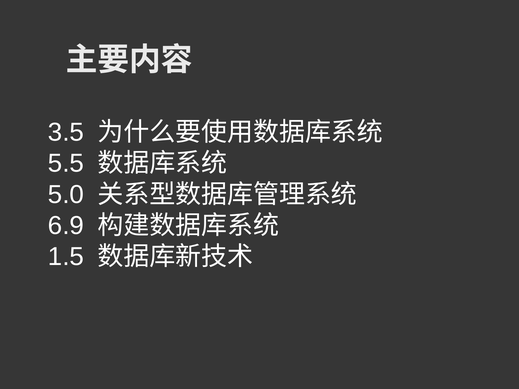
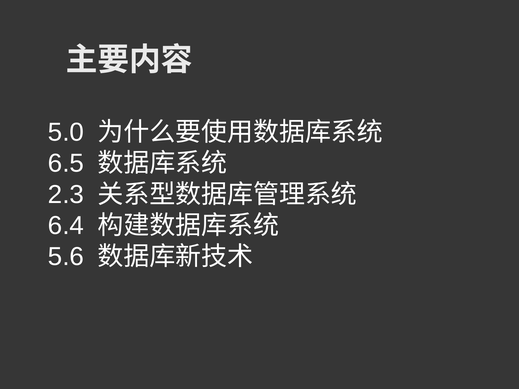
3.5: 3.5 -> 5.0
5.5: 5.5 -> 6.5
5.0: 5.0 -> 2.3
6.9: 6.9 -> 6.4
1.5: 1.5 -> 5.6
